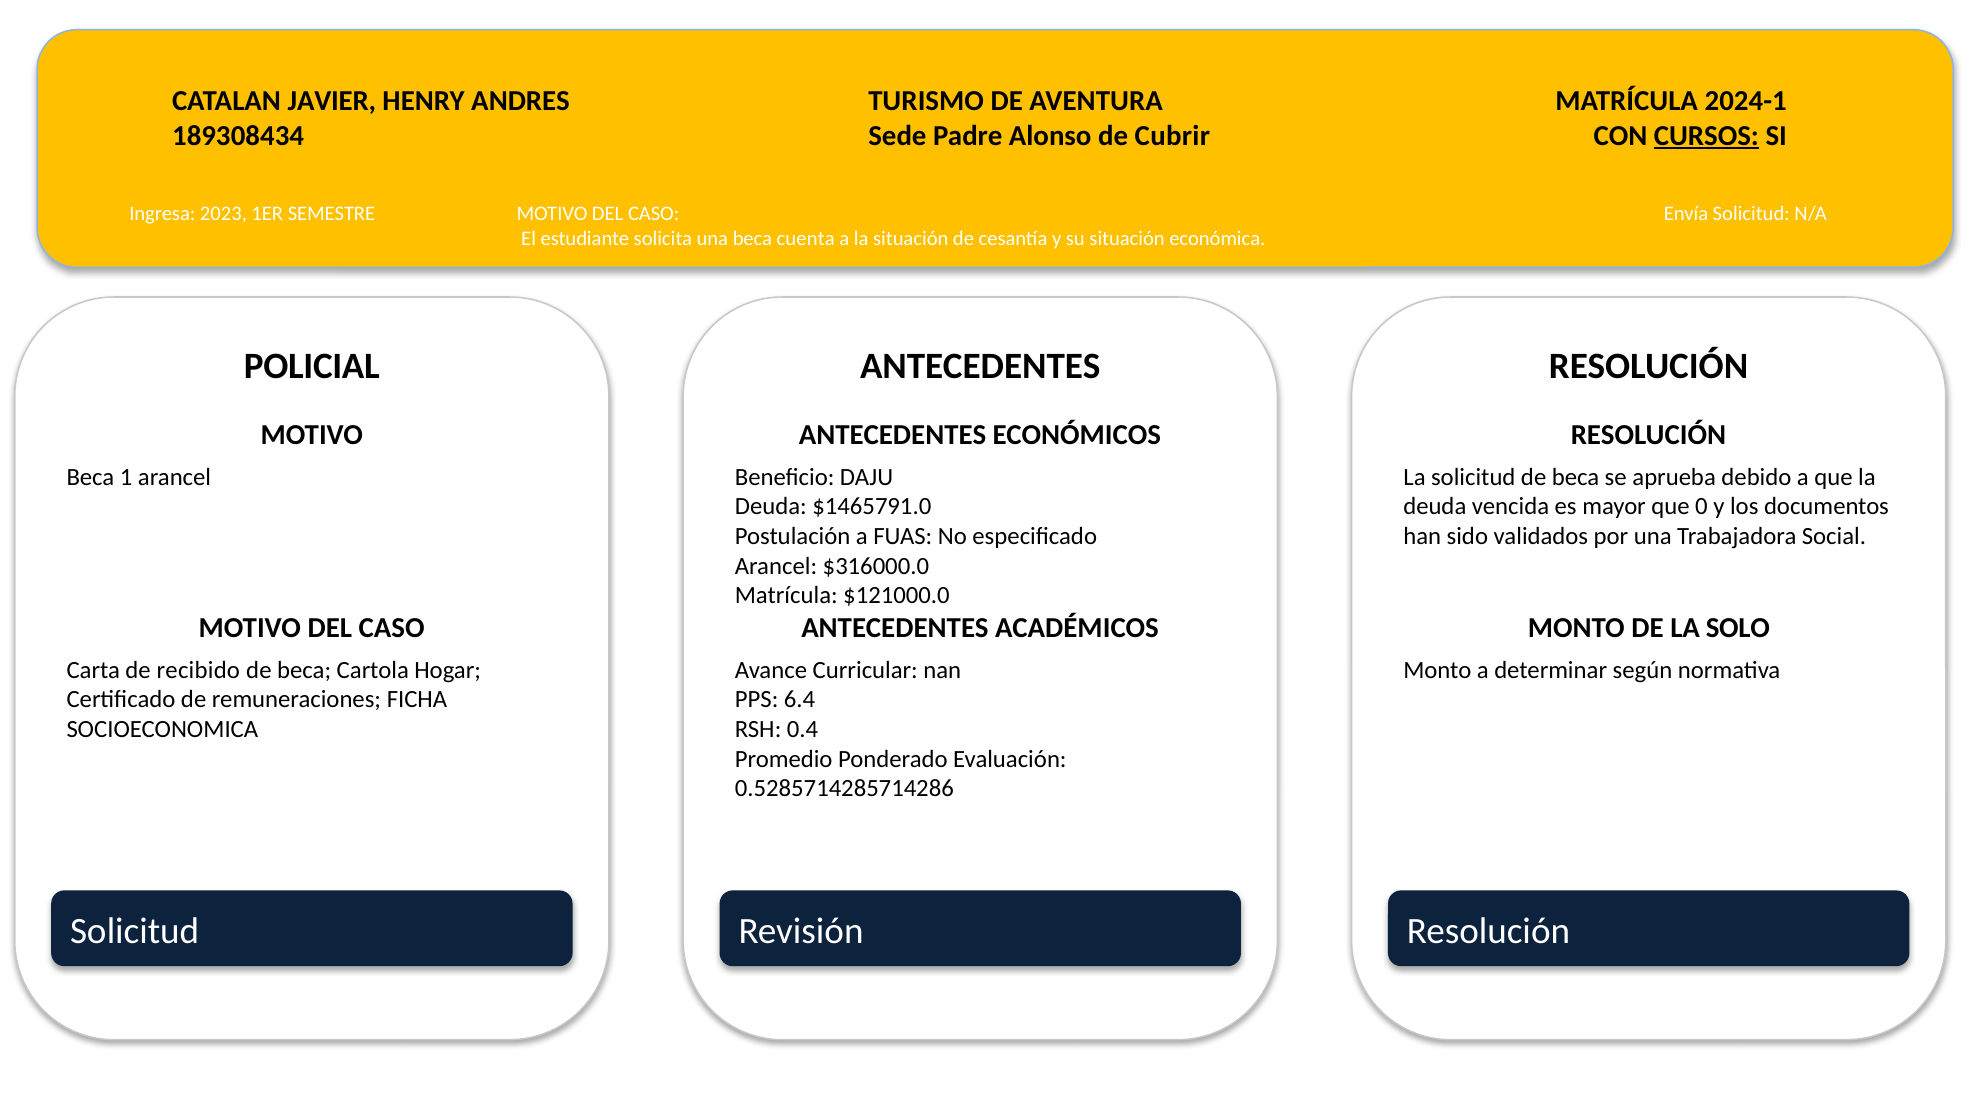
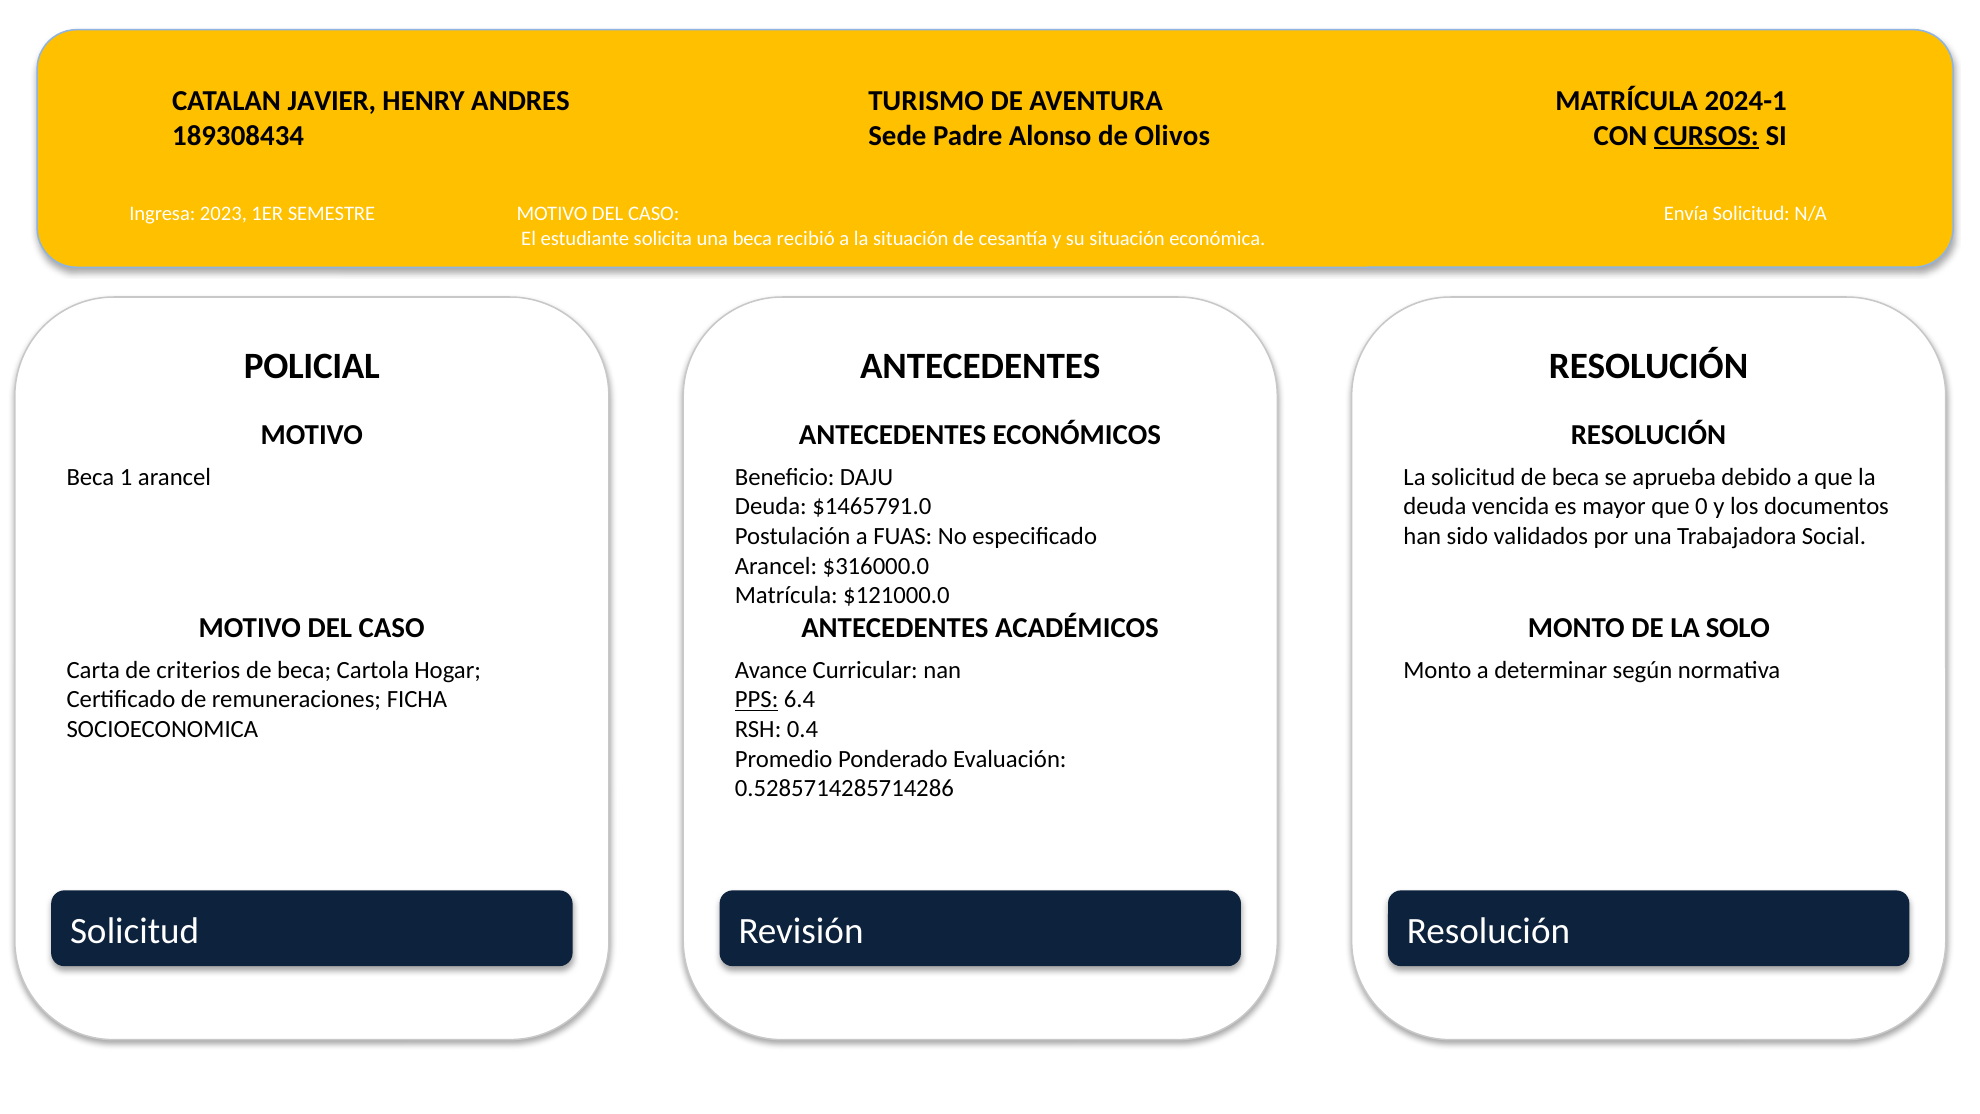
Cubrir: Cubrir -> Olivos
cuenta: cuenta -> recibió
recibido: recibido -> criterios
PPS underline: none -> present
